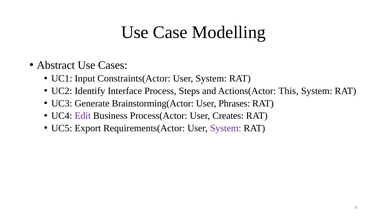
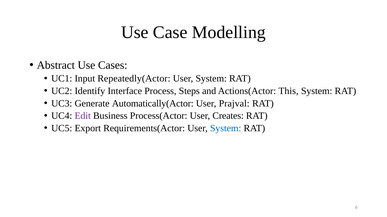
Constraints(Actor: Constraints(Actor -> Repeatedly(Actor
Brainstorming(Actor: Brainstorming(Actor -> Automatically(Actor
Phrases: Phrases -> Prajval
System at (226, 129) colour: purple -> blue
